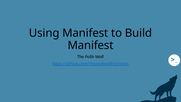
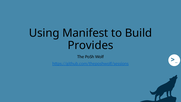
Manifest at (91, 45): Manifest -> Provides
